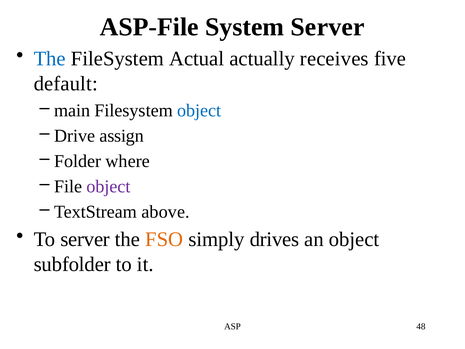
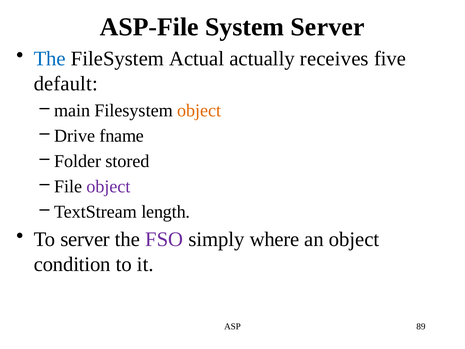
object at (199, 110) colour: blue -> orange
assign: assign -> fname
where: where -> stored
above: above -> length
FSO colour: orange -> purple
drives: drives -> where
subfolder: subfolder -> condition
48: 48 -> 89
